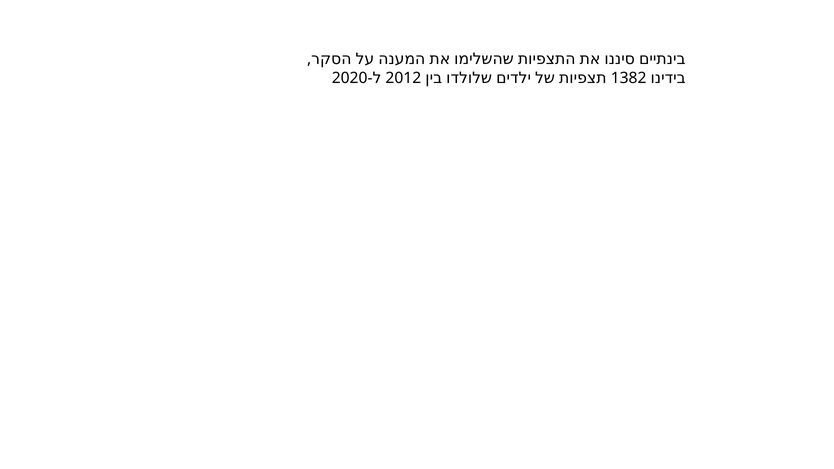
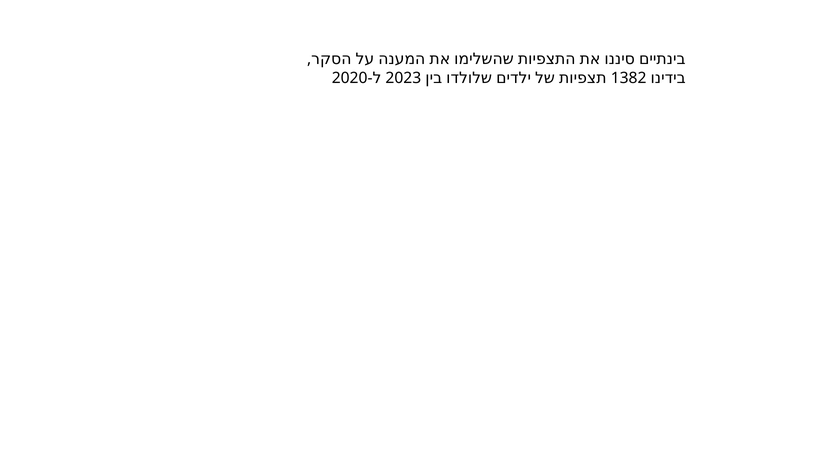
2012: 2012 -> 2023
